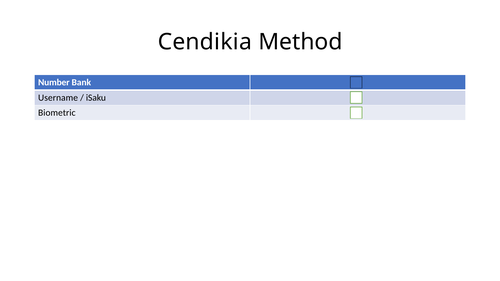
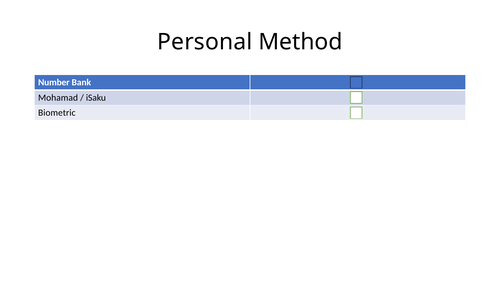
Cendikia: Cendikia -> Personal
Username: Username -> Mohamad
